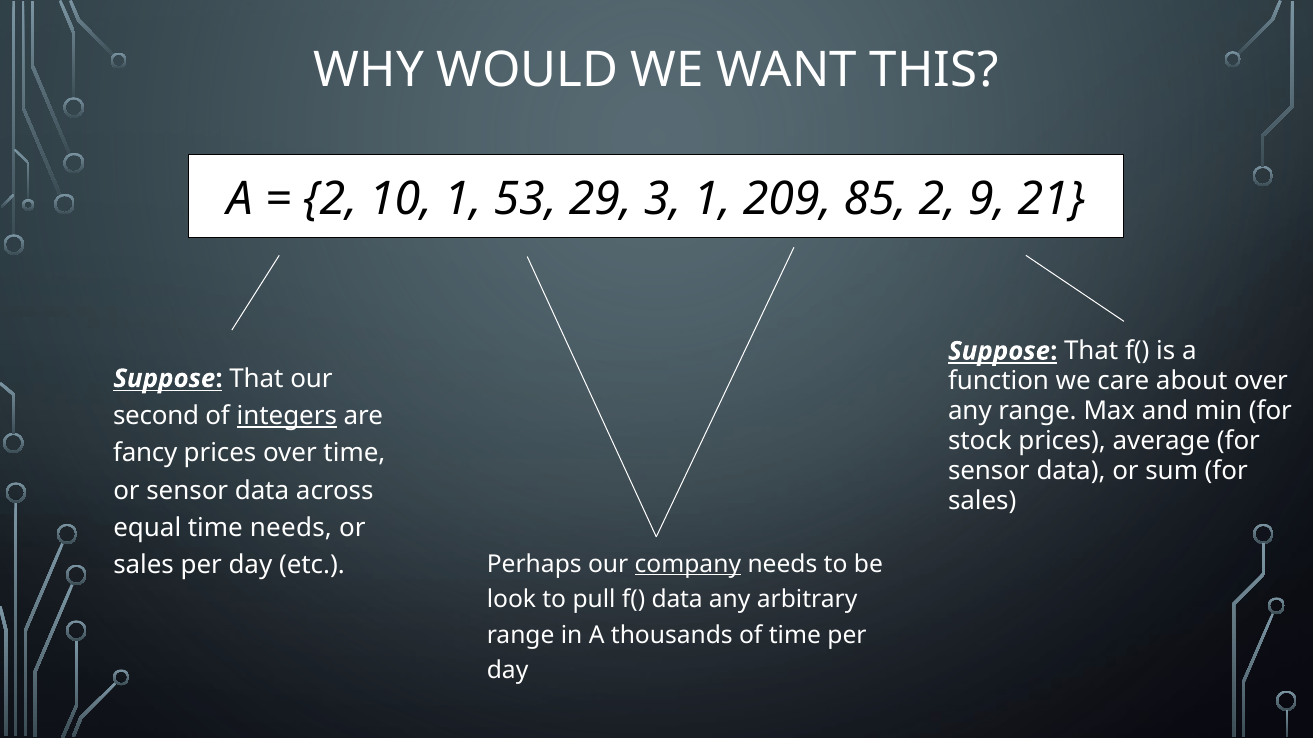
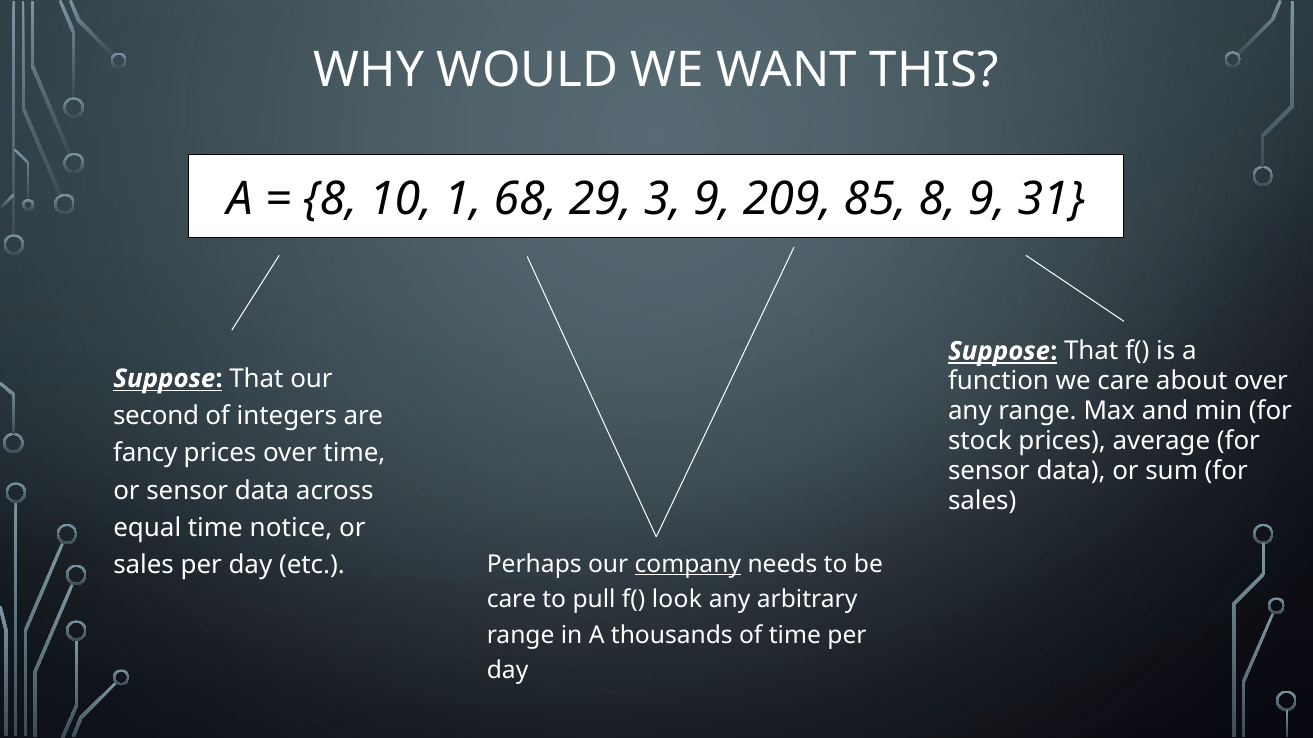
2 at (330, 200): 2 -> 8
53: 53 -> 68
3 1: 1 -> 9
85 2: 2 -> 8
21: 21 -> 31
integers underline: present -> none
time needs: needs -> notice
look at (511, 600): look -> care
f( data: data -> look
